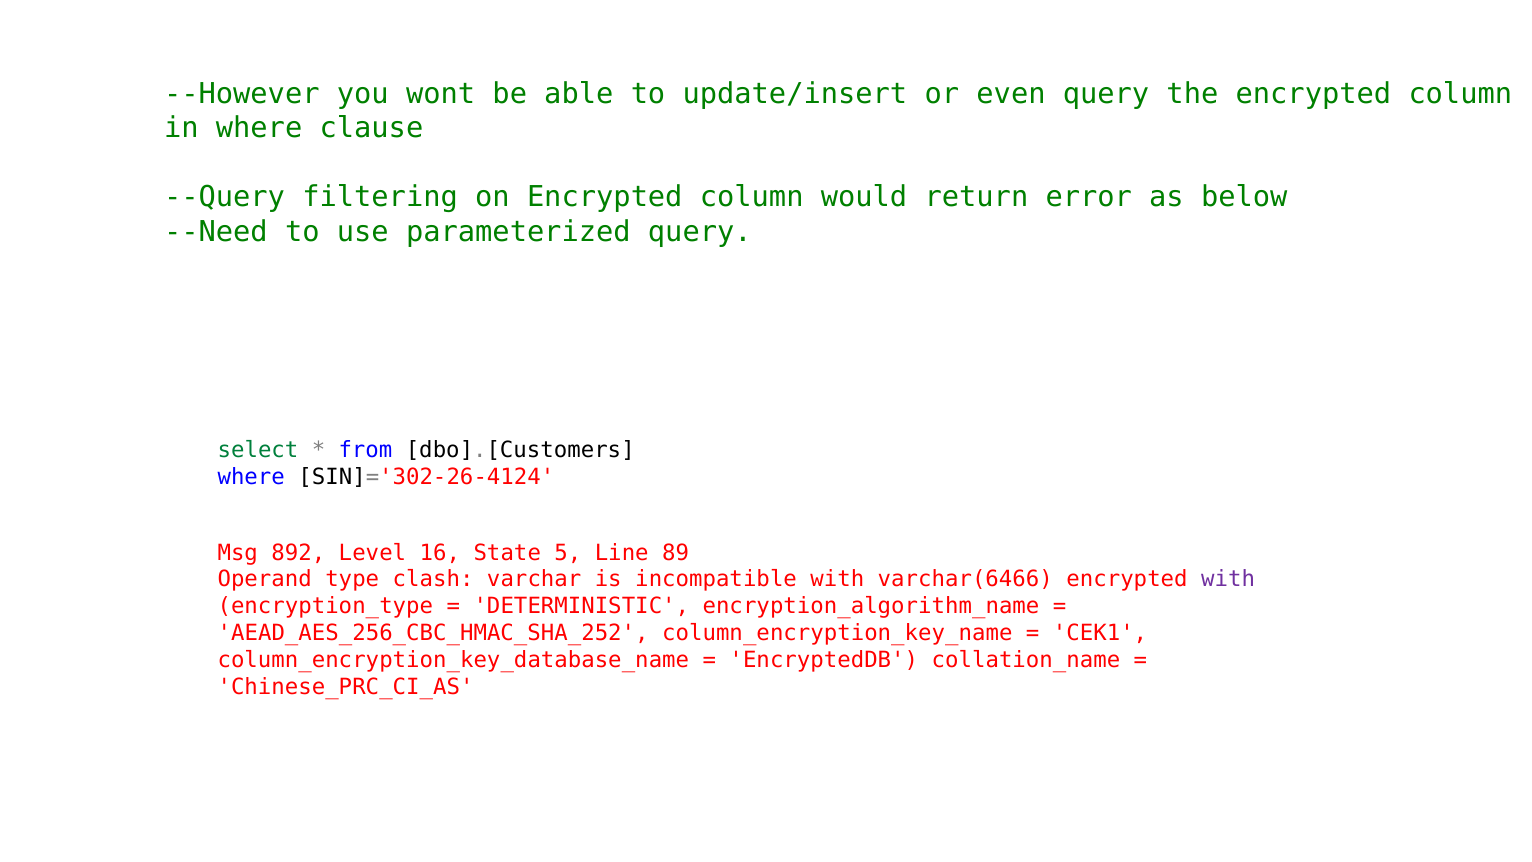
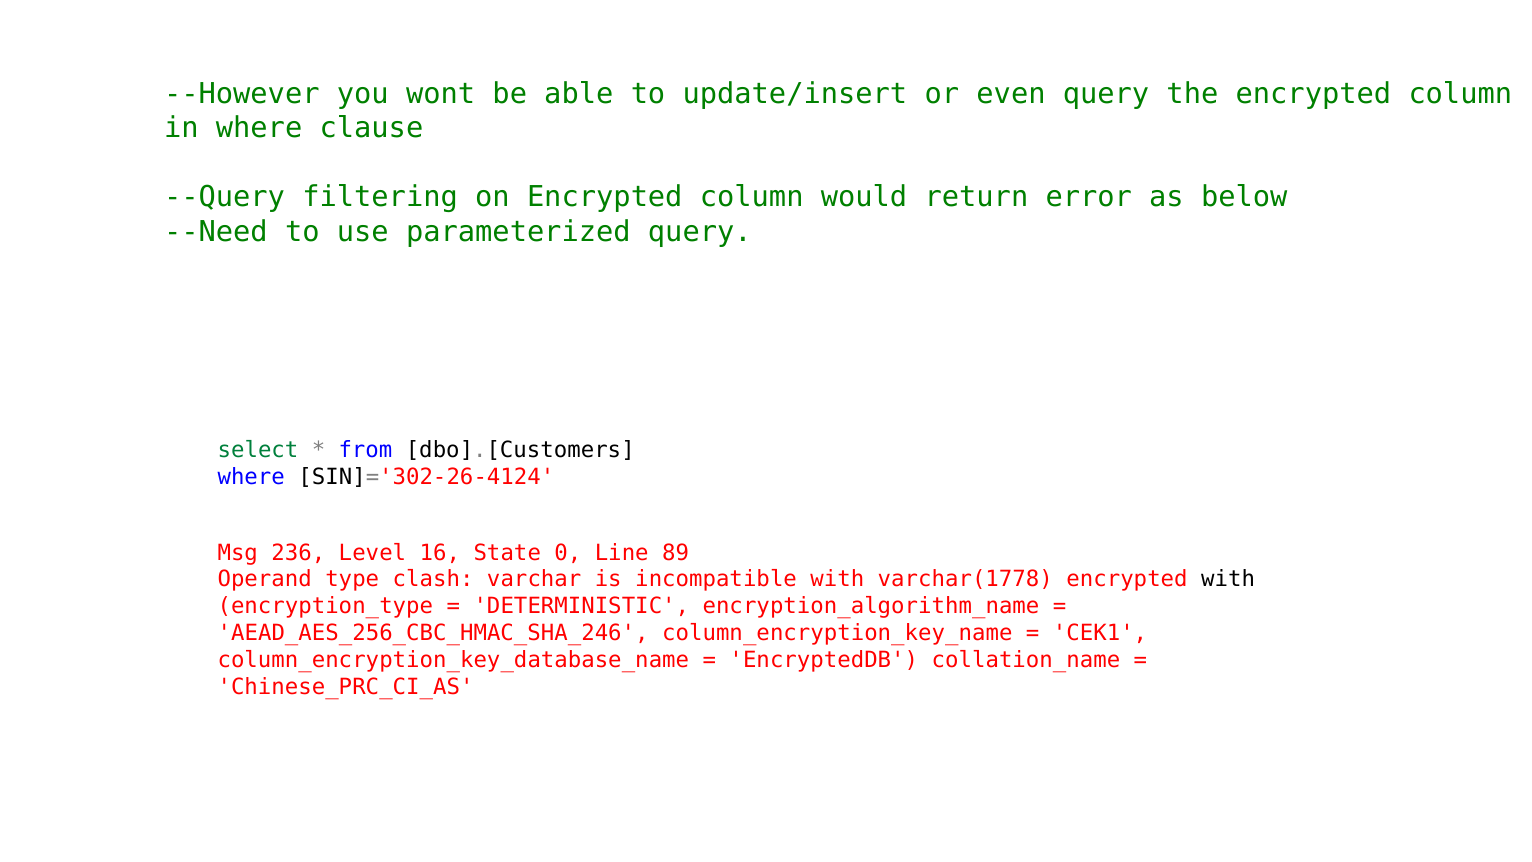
892: 892 -> 236
5: 5 -> 0
varchar(6466: varchar(6466 -> varchar(1778
with at (1228, 579) colour: purple -> black
AEAD_AES_256_CBC_HMAC_SHA_252: AEAD_AES_256_CBC_HMAC_SHA_252 -> AEAD_AES_256_CBC_HMAC_SHA_246
